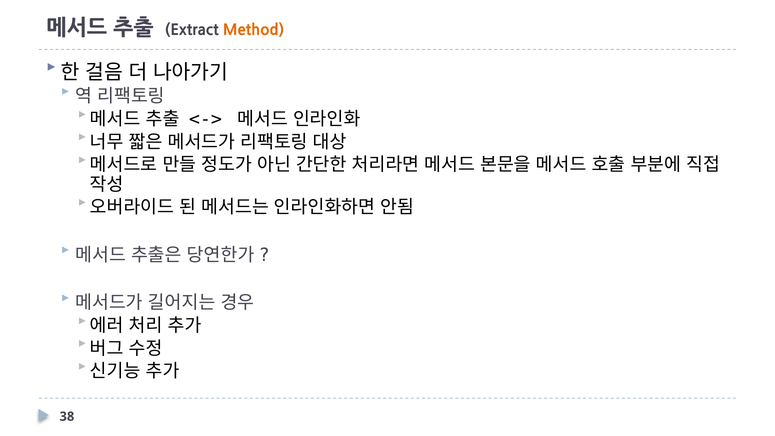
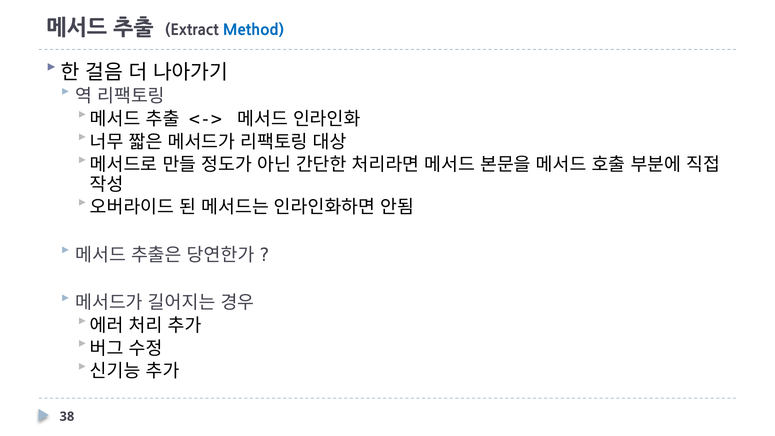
Method colour: orange -> blue
